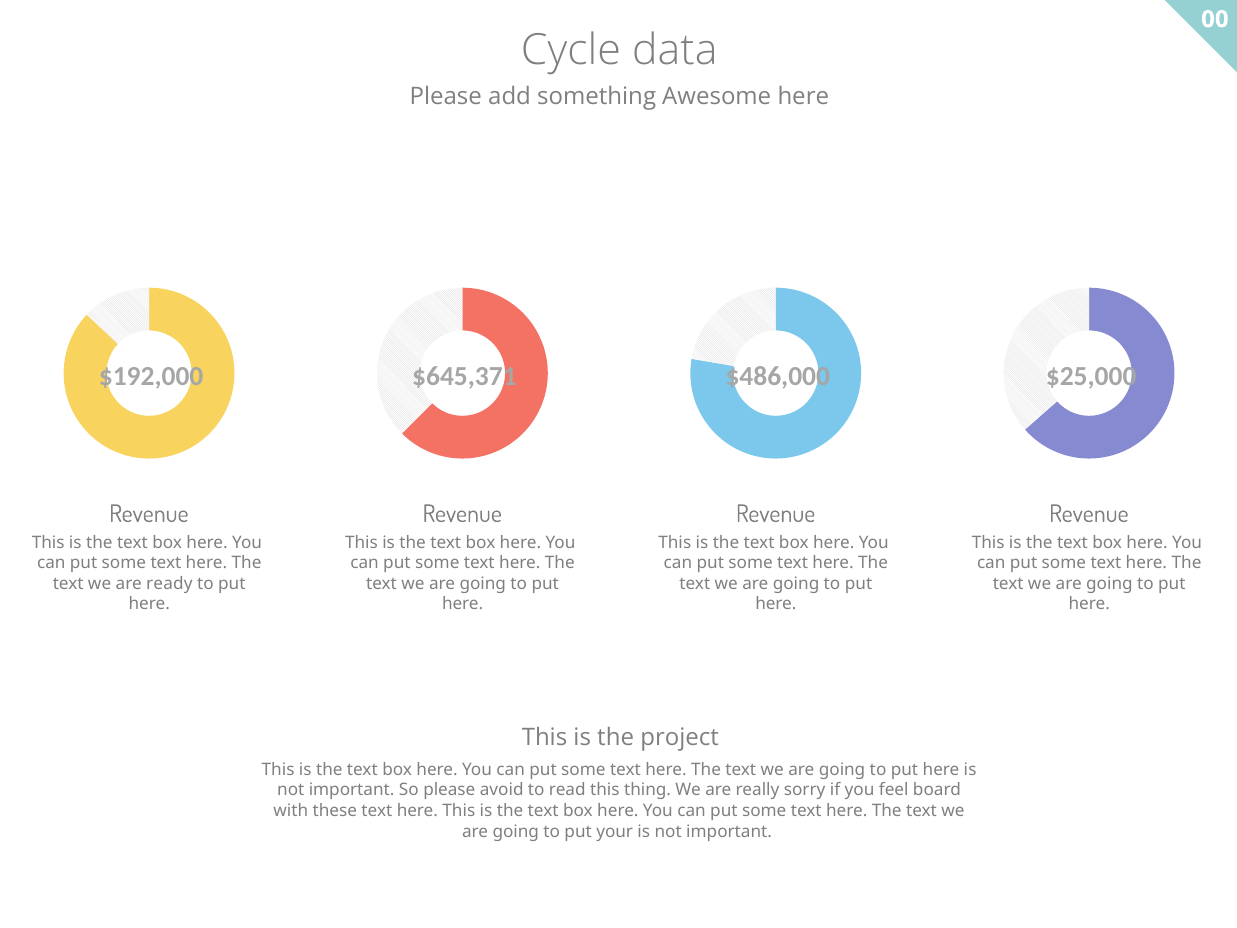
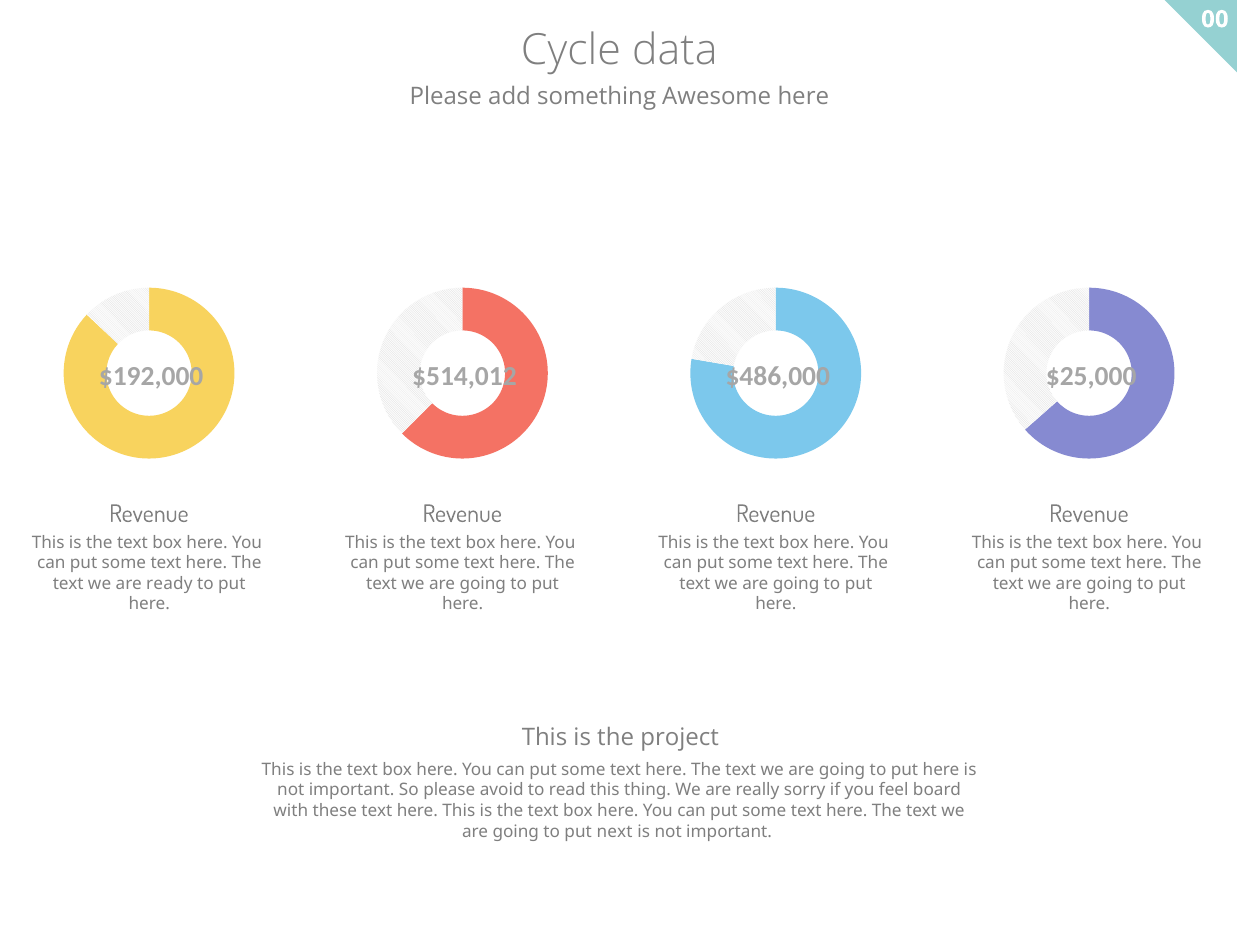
$645,371: $645,371 -> $514,012
your: your -> next
